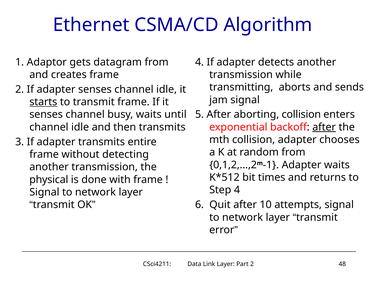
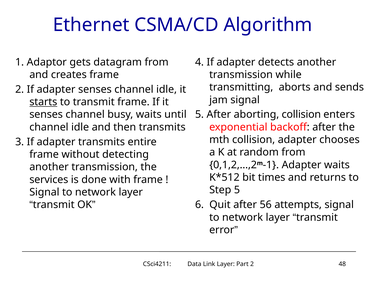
after at (324, 127) underline: present -> none
physical: physical -> services
Step 4: 4 -> 5
10: 10 -> 56
